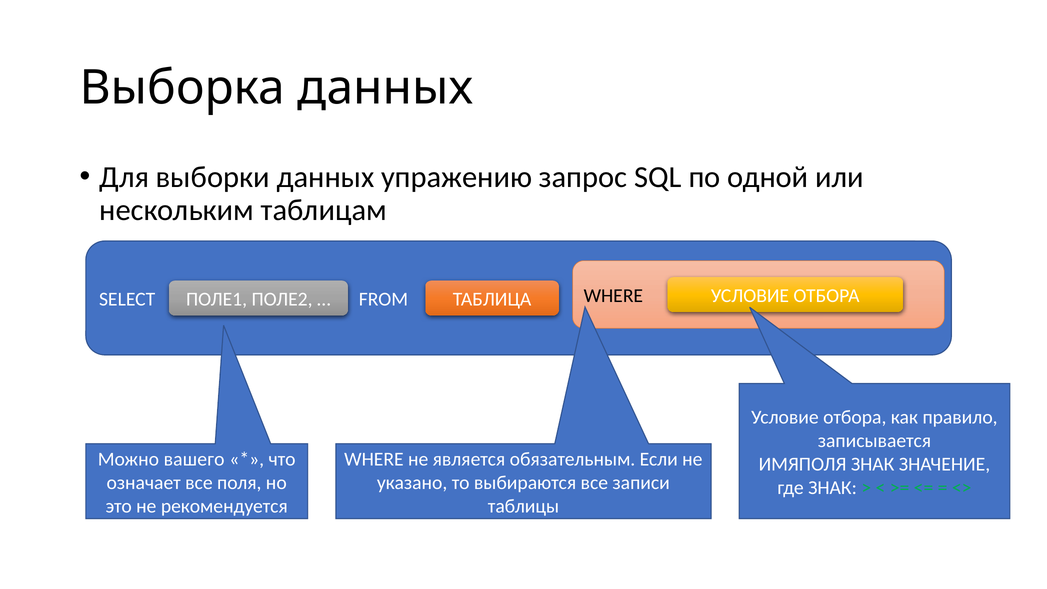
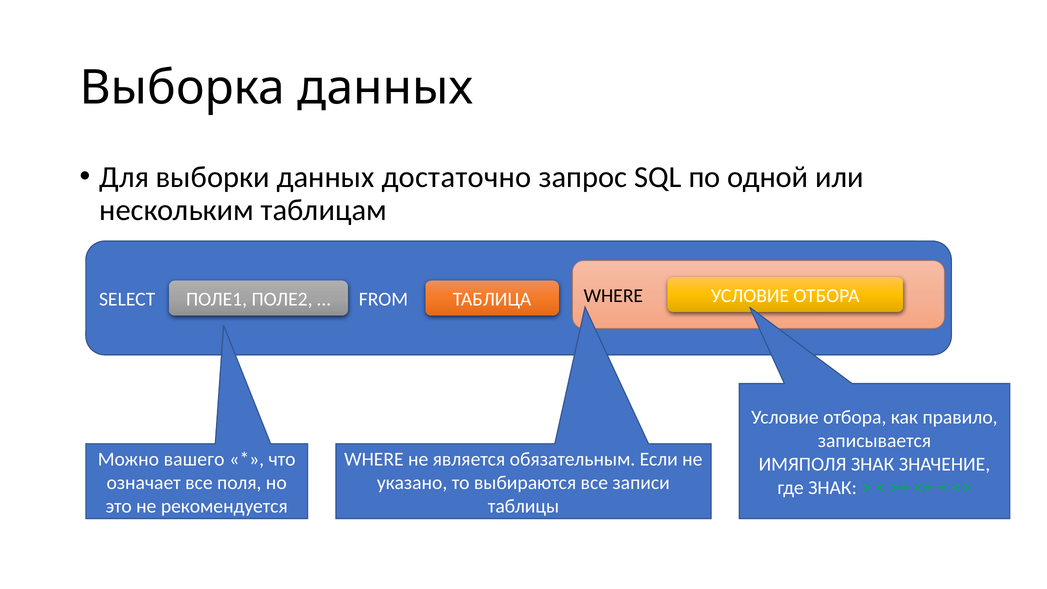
упражению: упражению -> достаточно
